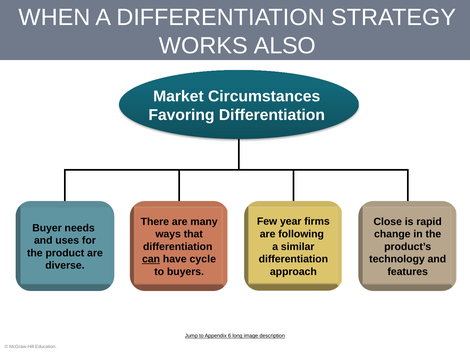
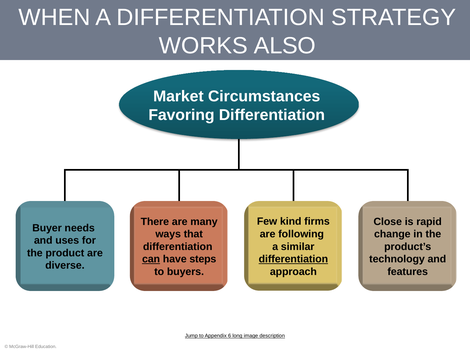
year: year -> kind
differentiation at (293, 259) underline: none -> present
cycle: cycle -> steps
